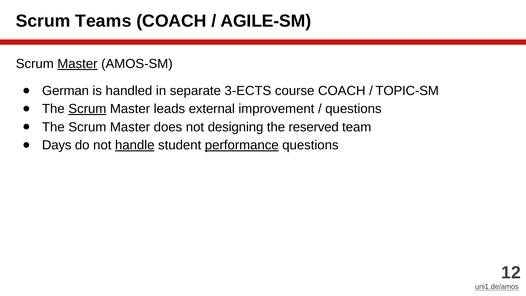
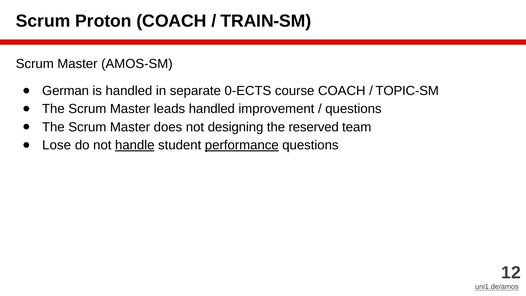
Teams: Teams -> Proton
AGILE-SM: AGILE-SM -> TRAIN-SM
Master at (77, 64) underline: present -> none
3-ECTS: 3-ECTS -> 0-ECTS
Scrum at (87, 109) underline: present -> none
leads external: external -> handled
Days: Days -> Lose
